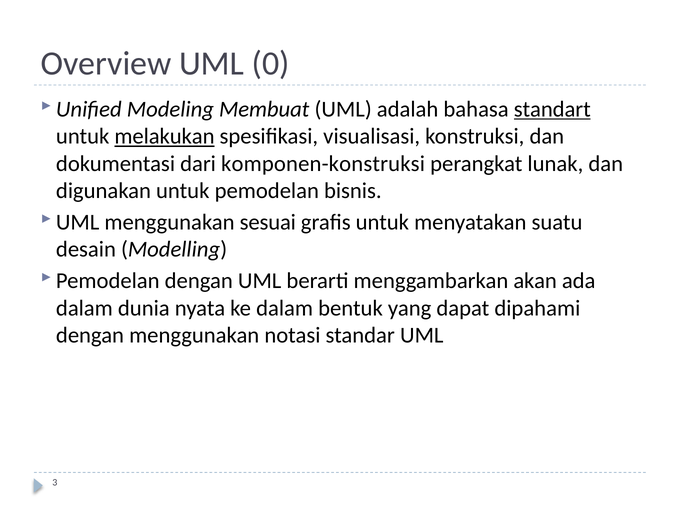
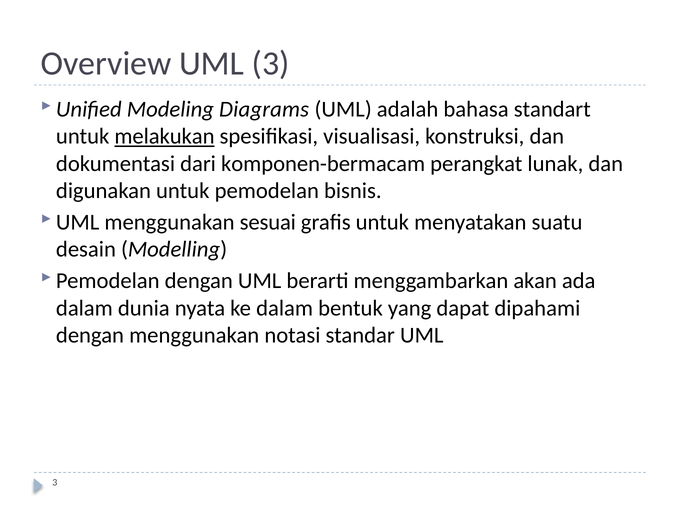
UML 0: 0 -> 3
Membuat: Membuat -> Diagrams
standart underline: present -> none
komponen-konstruksi: komponen-konstruksi -> komponen-bermacam
